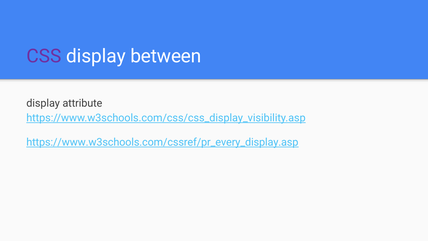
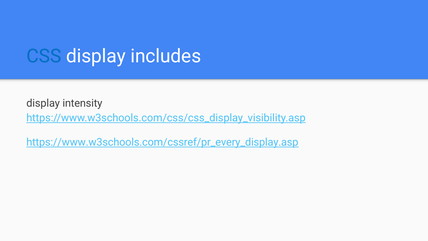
CSS colour: purple -> blue
between: between -> includes
attribute: attribute -> intensity
